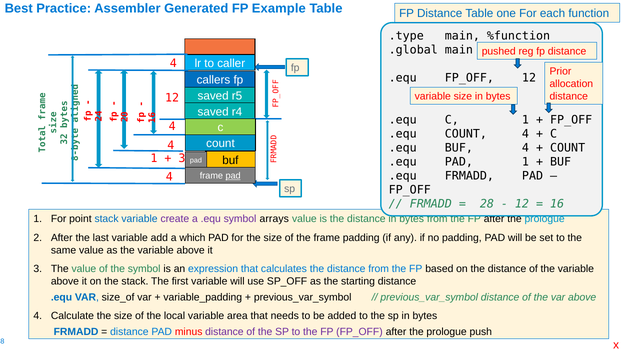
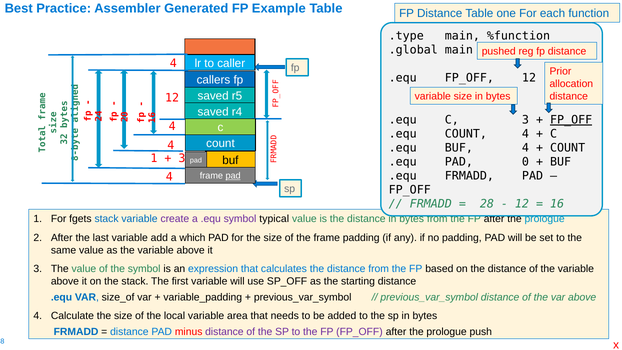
C 1: 1 -> 3
FP_OFF at (571, 120) underline: none -> present
.equ PAD 1: 1 -> 0
point: point -> fgets
arrays: arrays -> typical
